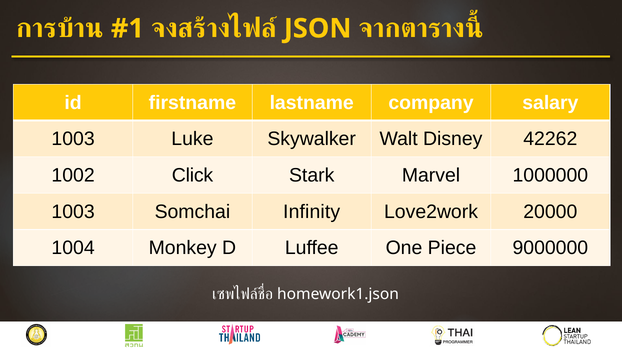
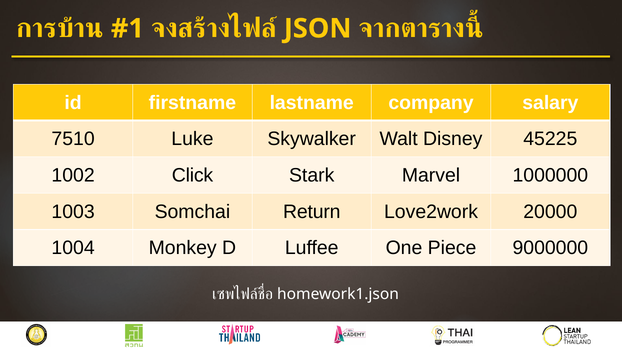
1003 at (73, 139): 1003 -> 7510
42262: 42262 -> 45225
Infinity: Infinity -> Return
